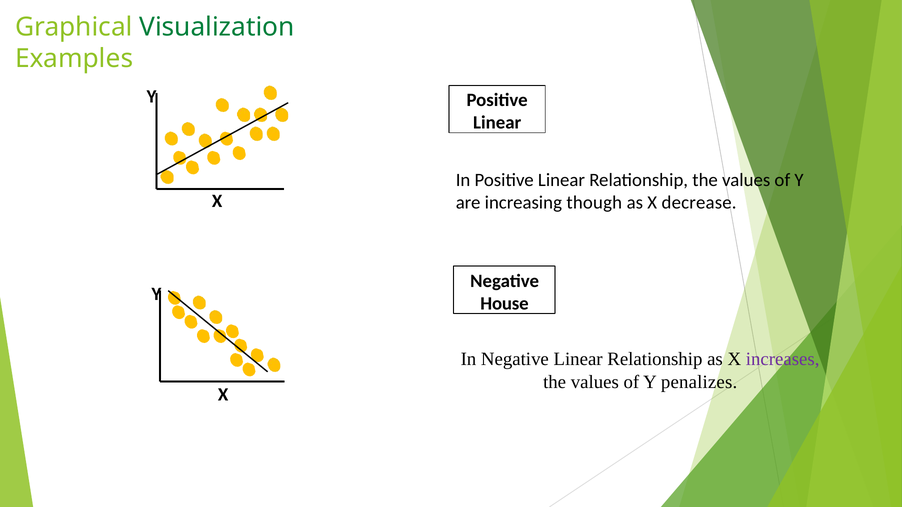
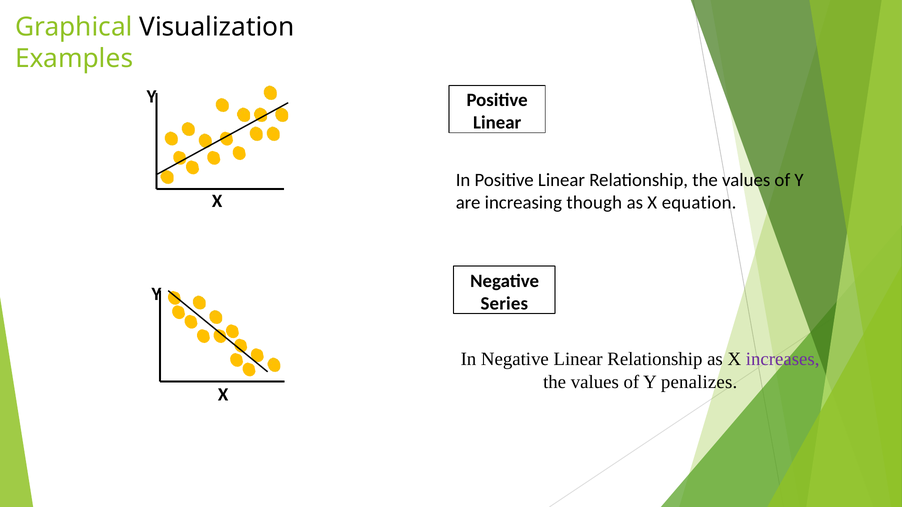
Visualization colour: green -> black
decrease: decrease -> equation
House: House -> Series
